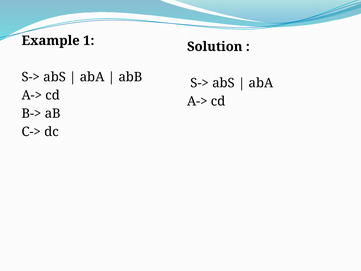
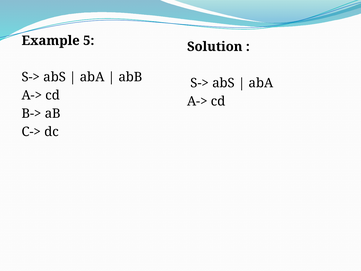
1: 1 -> 5
